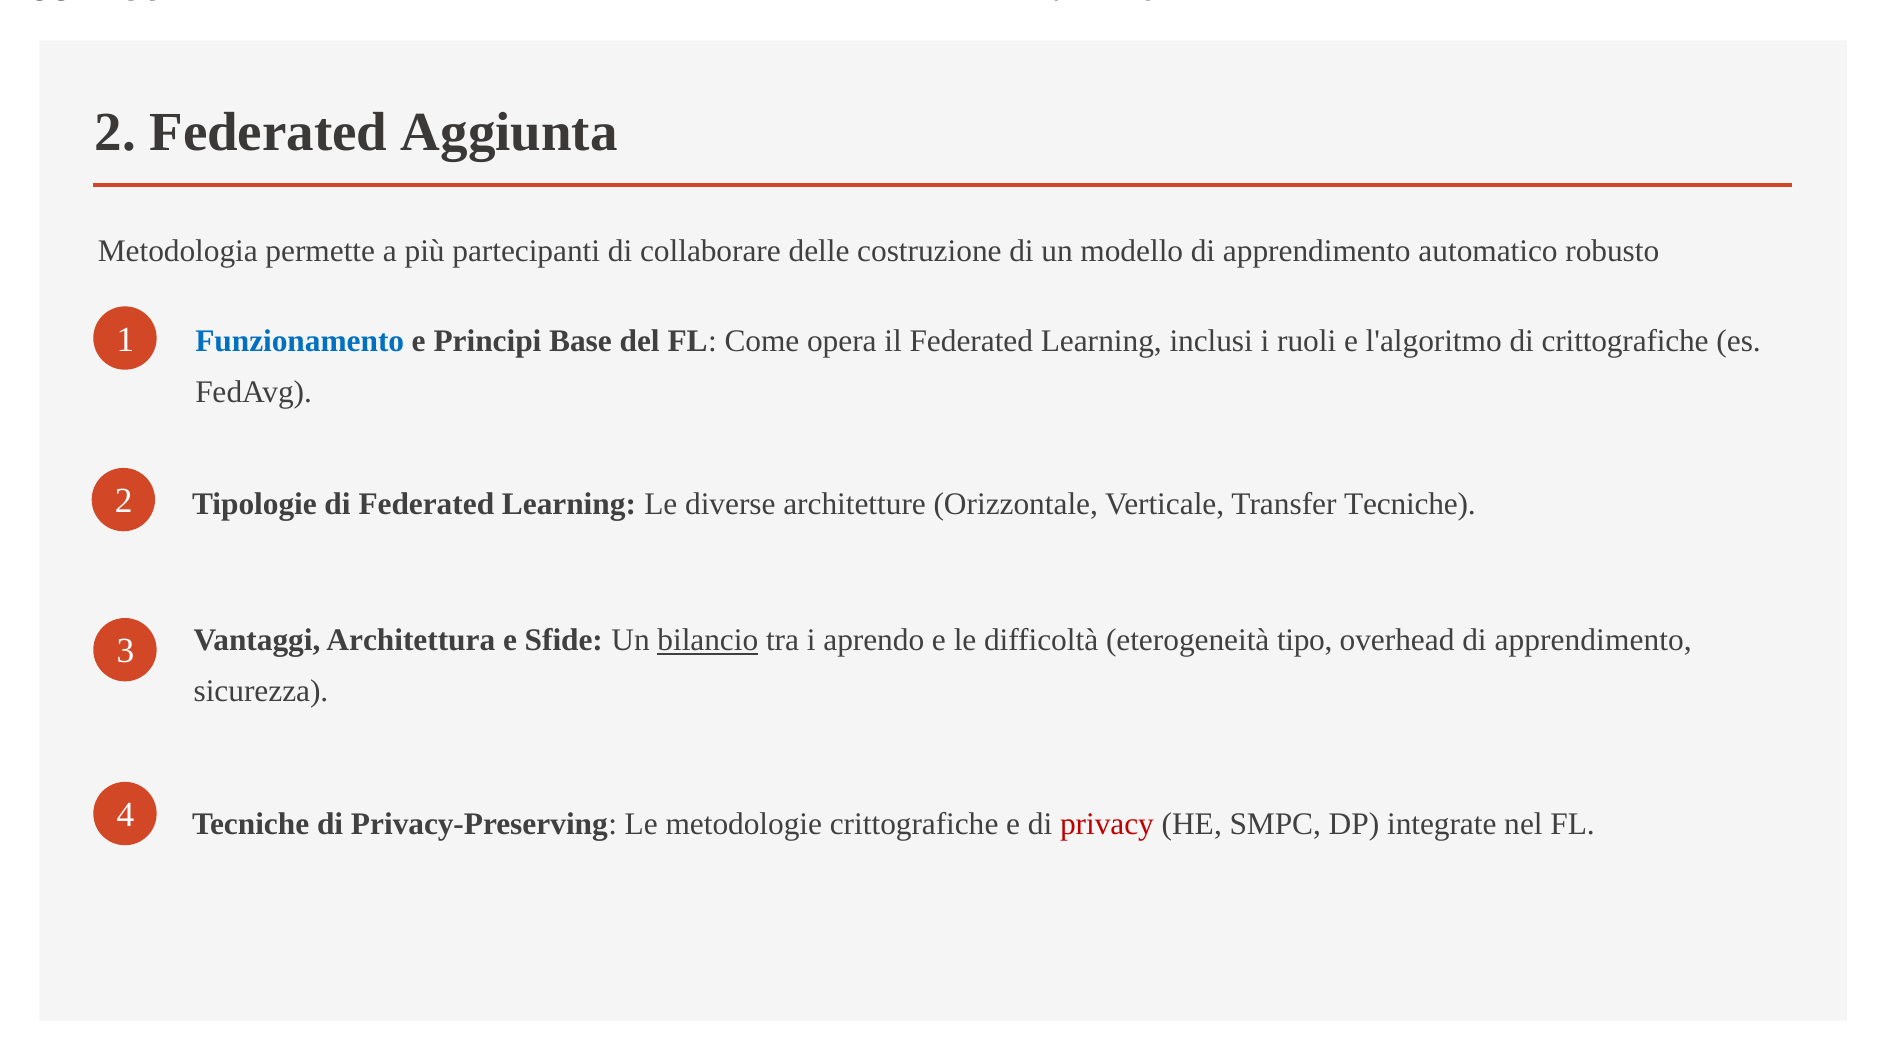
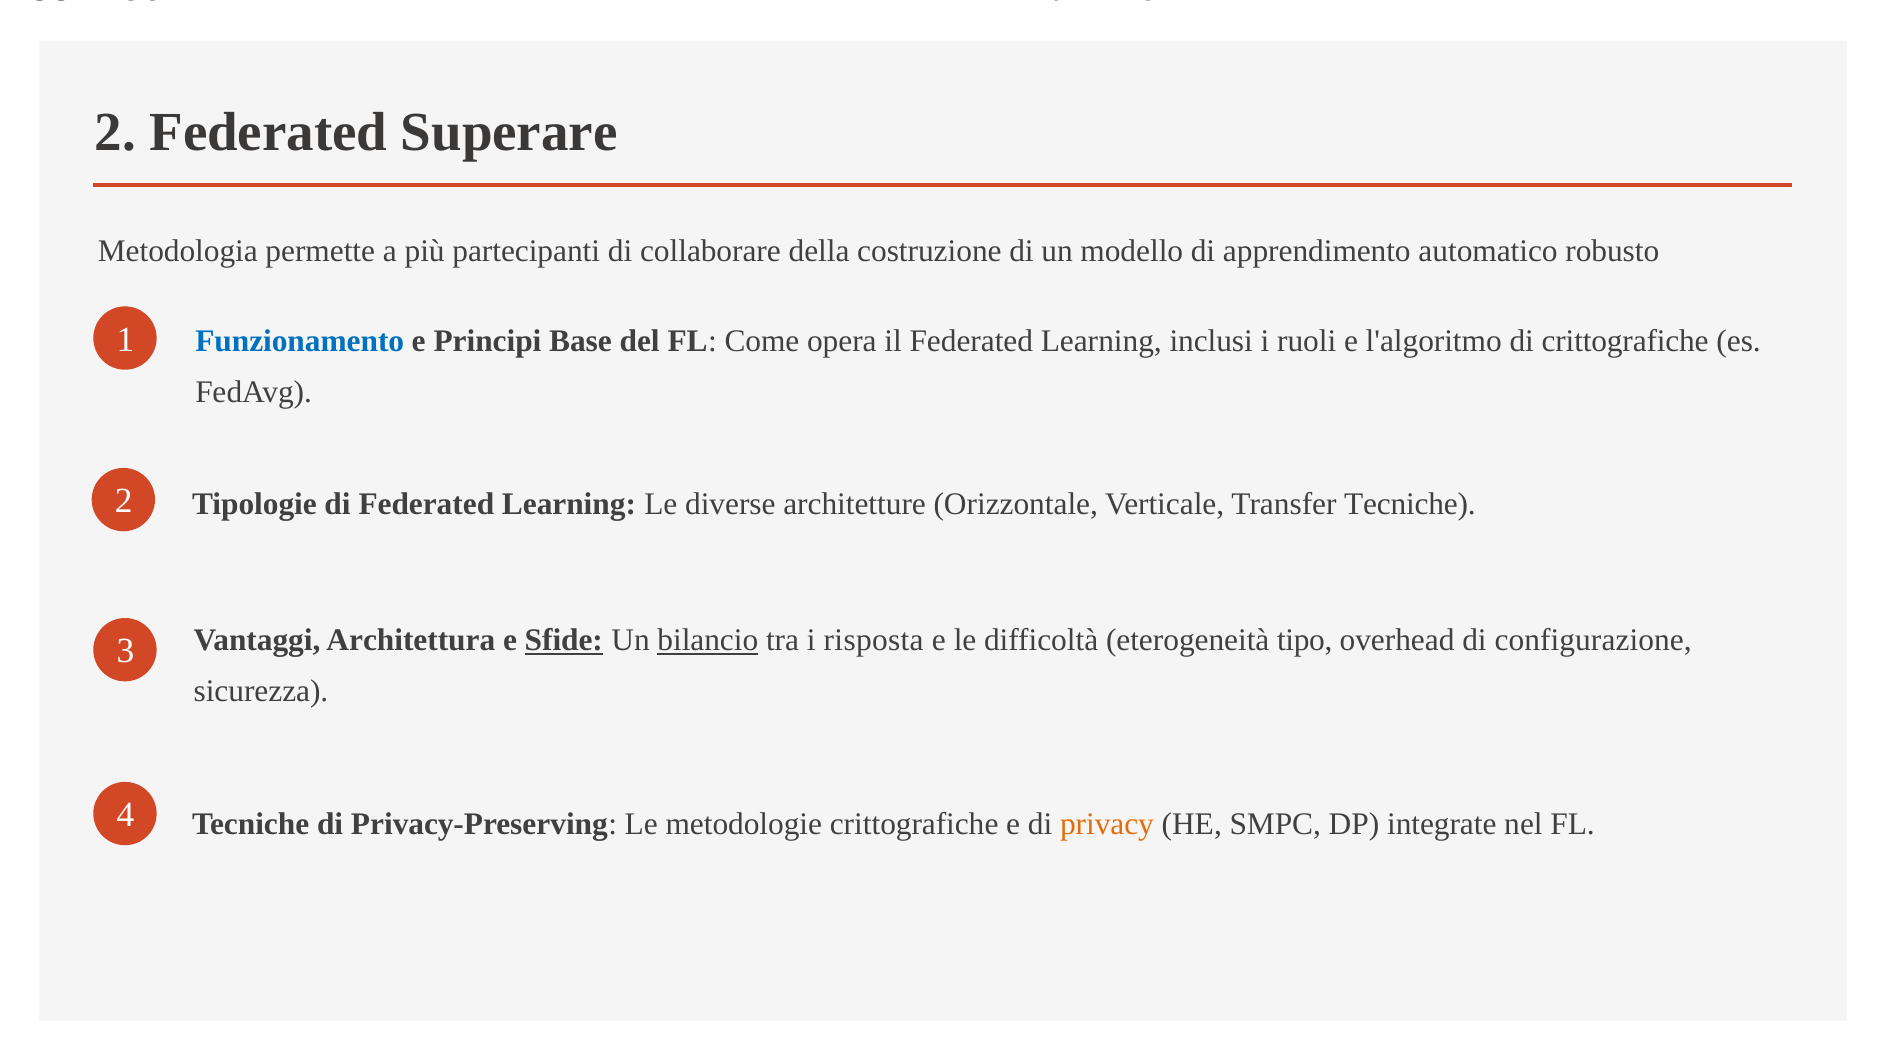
Aggiunta: Aggiunta -> Superare
delle: delle -> della
Sfide at (564, 640) underline: none -> present
aprendo: aprendo -> risposta
overhead di apprendimento: apprendimento -> configurazione
privacy colour: red -> orange
